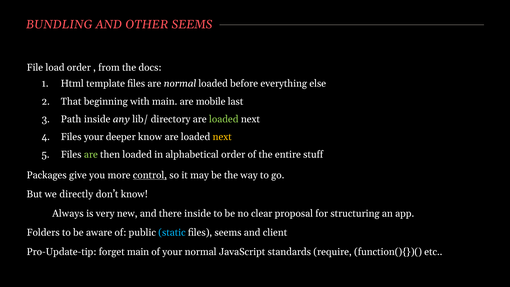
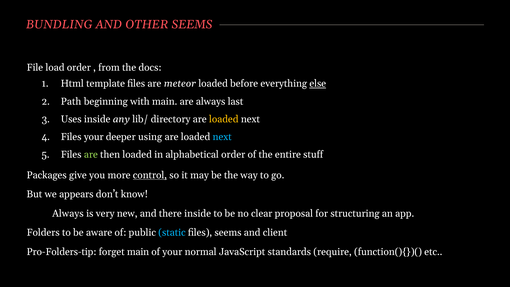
are normal: normal -> meteor
else underline: none -> present
That: That -> Path
are mobile: mobile -> always
Path: Path -> Uses
loaded at (224, 119) colour: light green -> yellow
deeper know: know -> using
next at (222, 137) colour: yellow -> light blue
directly: directly -> appears
Pro-Update-tip: Pro-Update-tip -> Pro-Folders-tip
